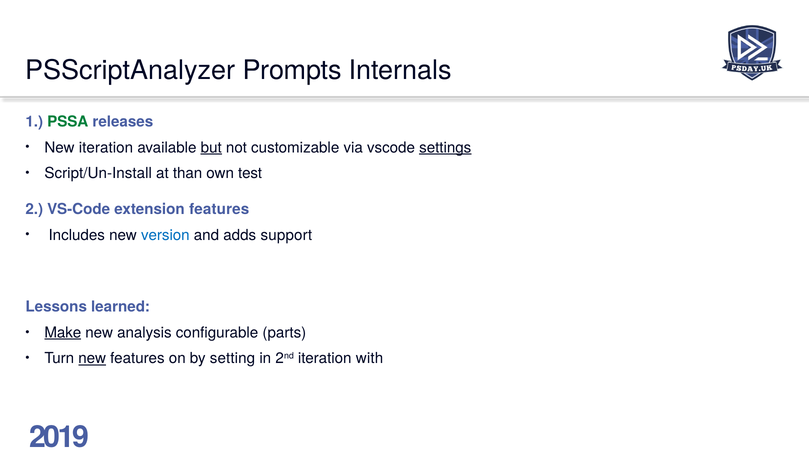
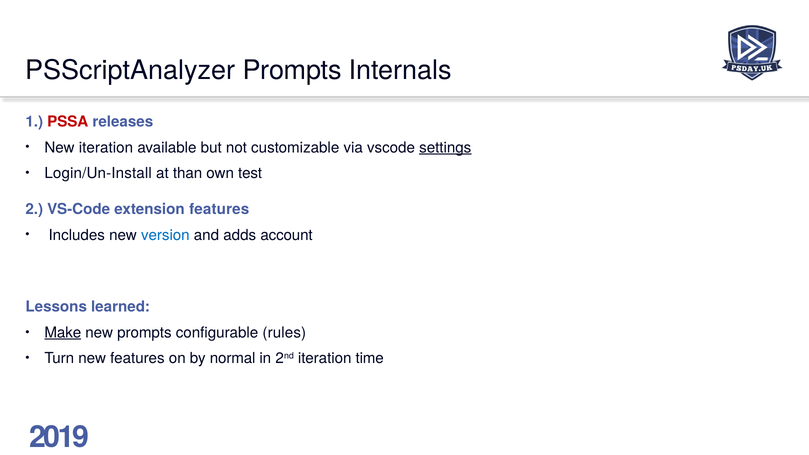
PSSA colour: green -> red
but underline: present -> none
Script/Un-Install: Script/Un-Install -> Login/Un-Install
support: support -> account
new analysis: analysis -> prompts
parts: parts -> rules
new at (92, 359) underline: present -> none
setting: setting -> normal
with: with -> time
